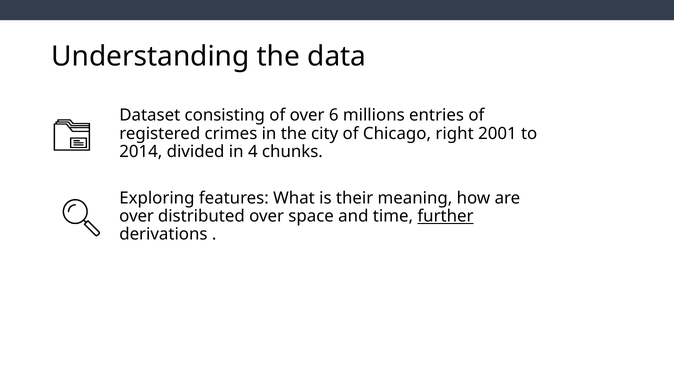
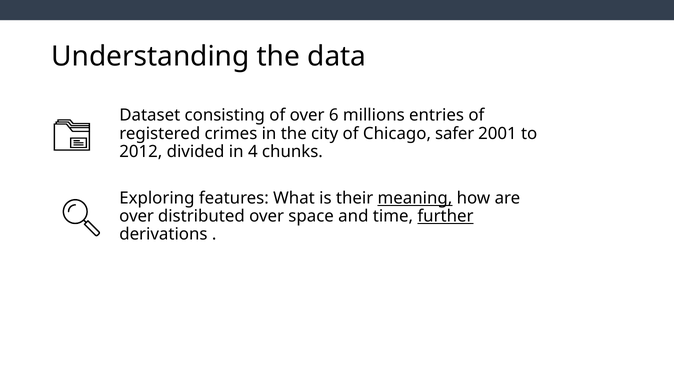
right: right -> safer
2014: 2014 -> 2012
meaning underline: none -> present
